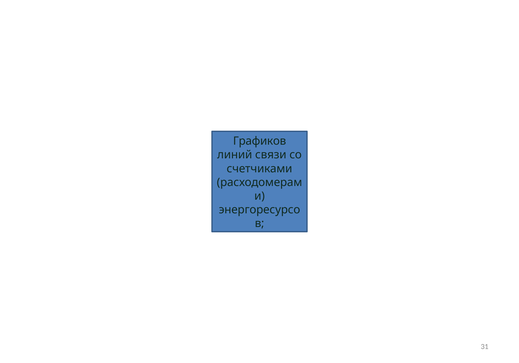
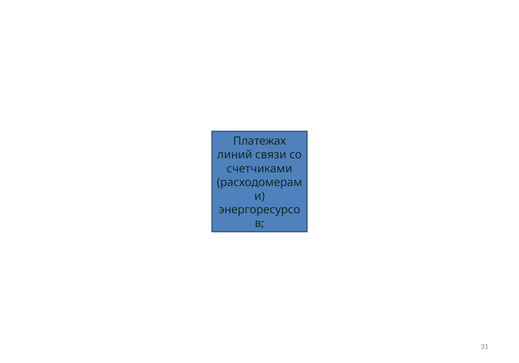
Графиков: Графиков -> Платежах
